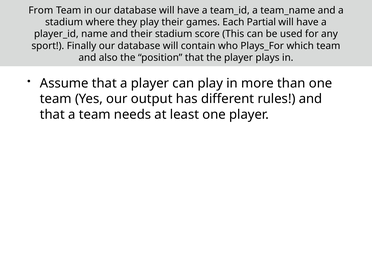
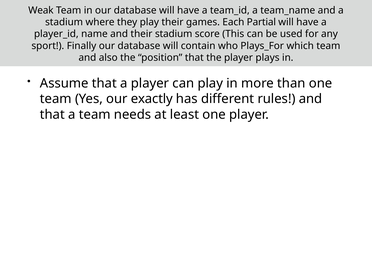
From: From -> Weak
output: output -> exactly
